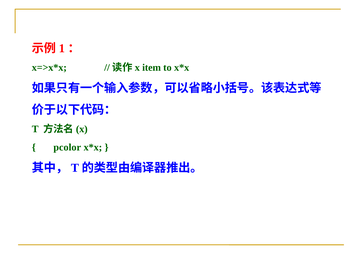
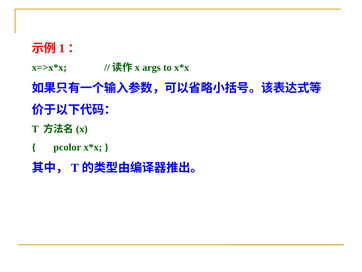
item: item -> args
